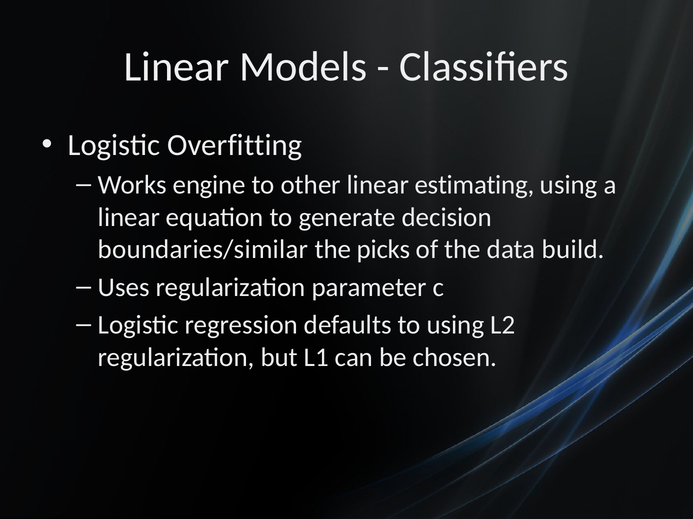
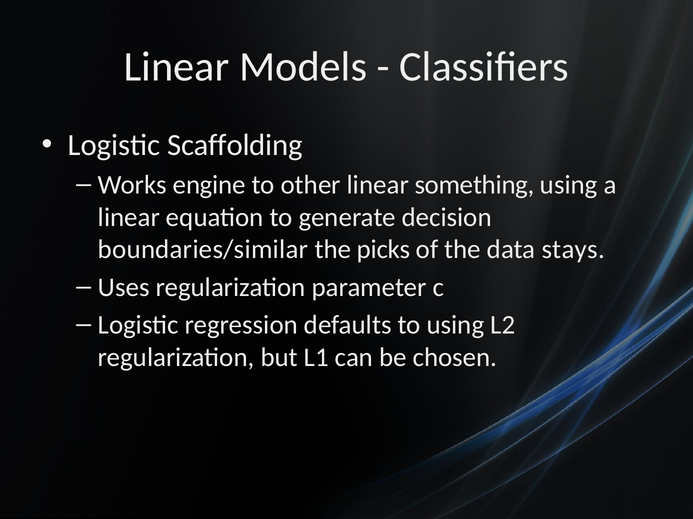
Overfitting: Overfitting -> Scaffolding
estimating: estimating -> something
build: build -> stays
